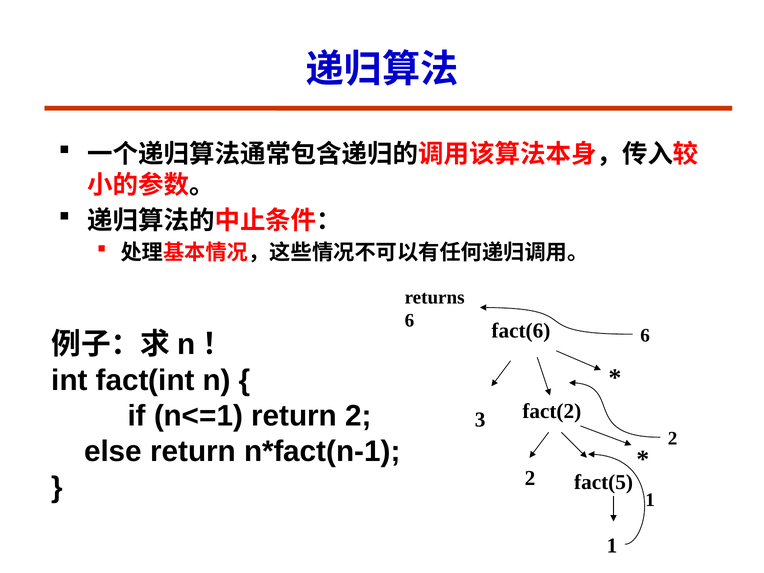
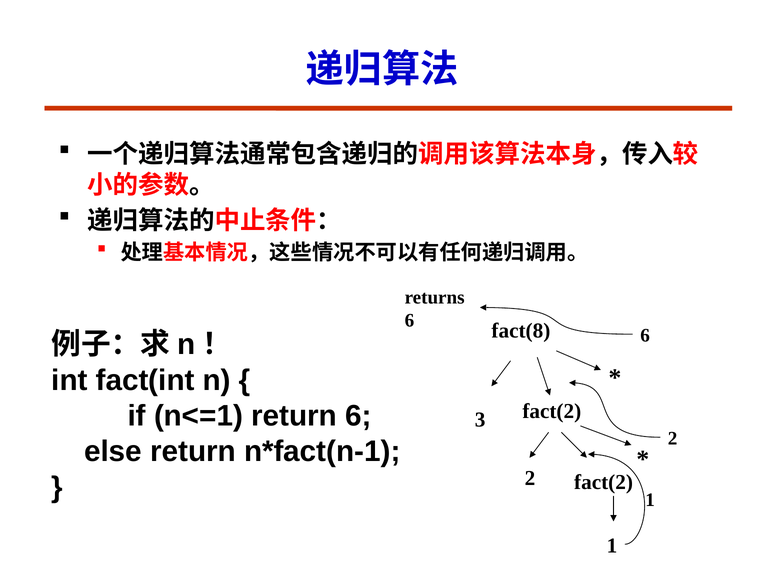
fact(6: fact(6 -> fact(8
return 2: 2 -> 6
fact(5 at (604, 482): fact(5 -> fact(2
